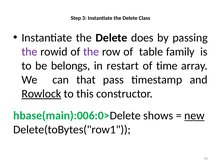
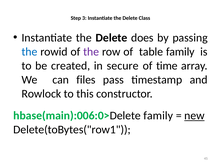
the at (29, 52) colour: purple -> blue
belongs: belongs -> created
restart: restart -> secure
that: that -> files
Rowlock underline: present -> none
hbase(main):006:0>Delete shows: shows -> family
